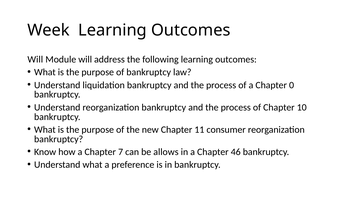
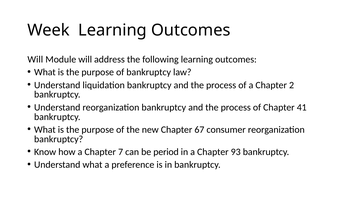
0: 0 -> 2
10: 10 -> 41
11: 11 -> 67
allows: allows -> period
46: 46 -> 93
